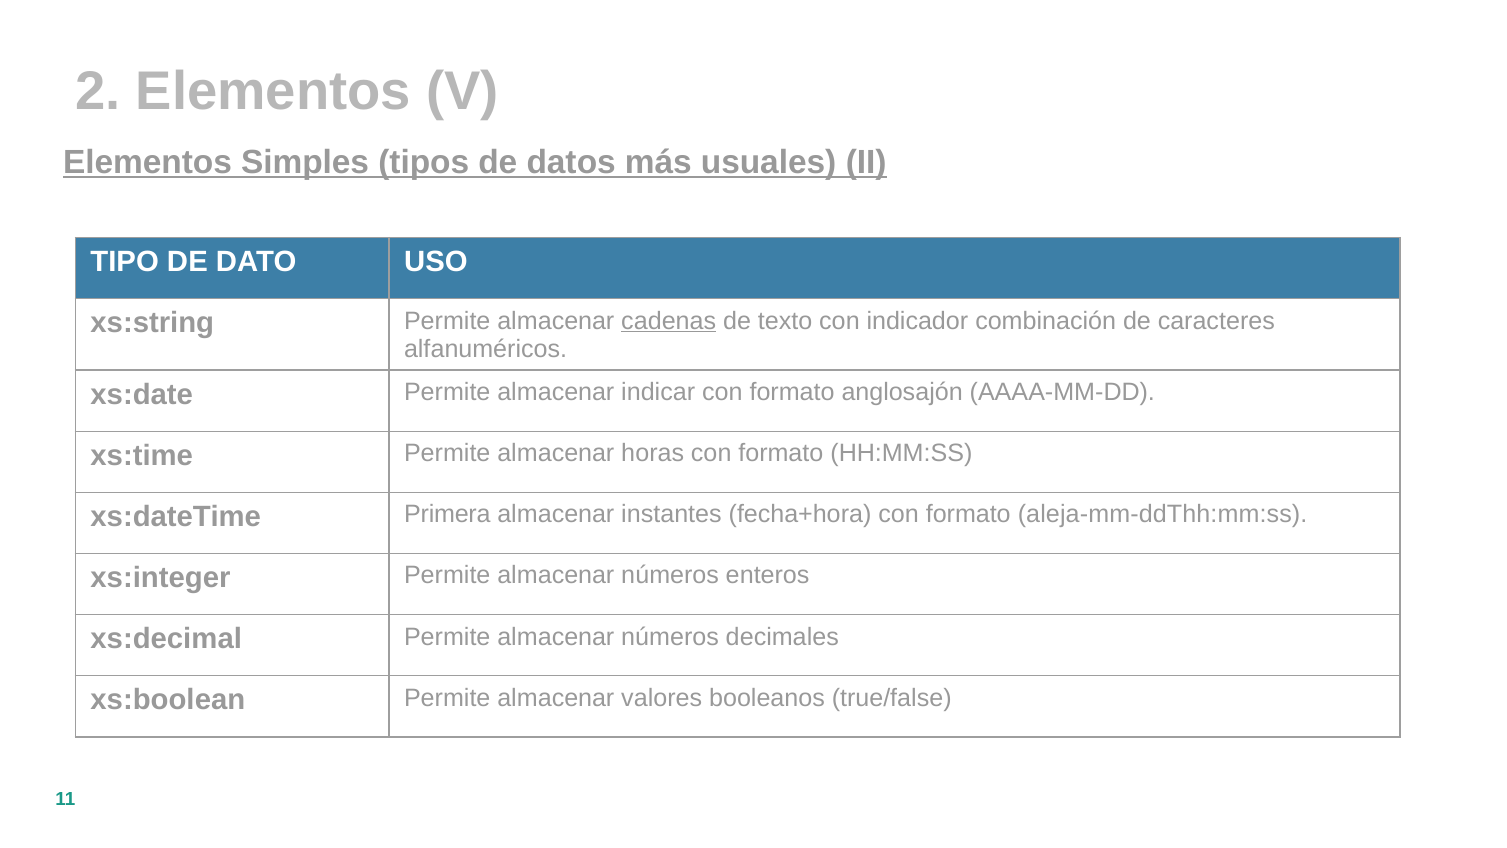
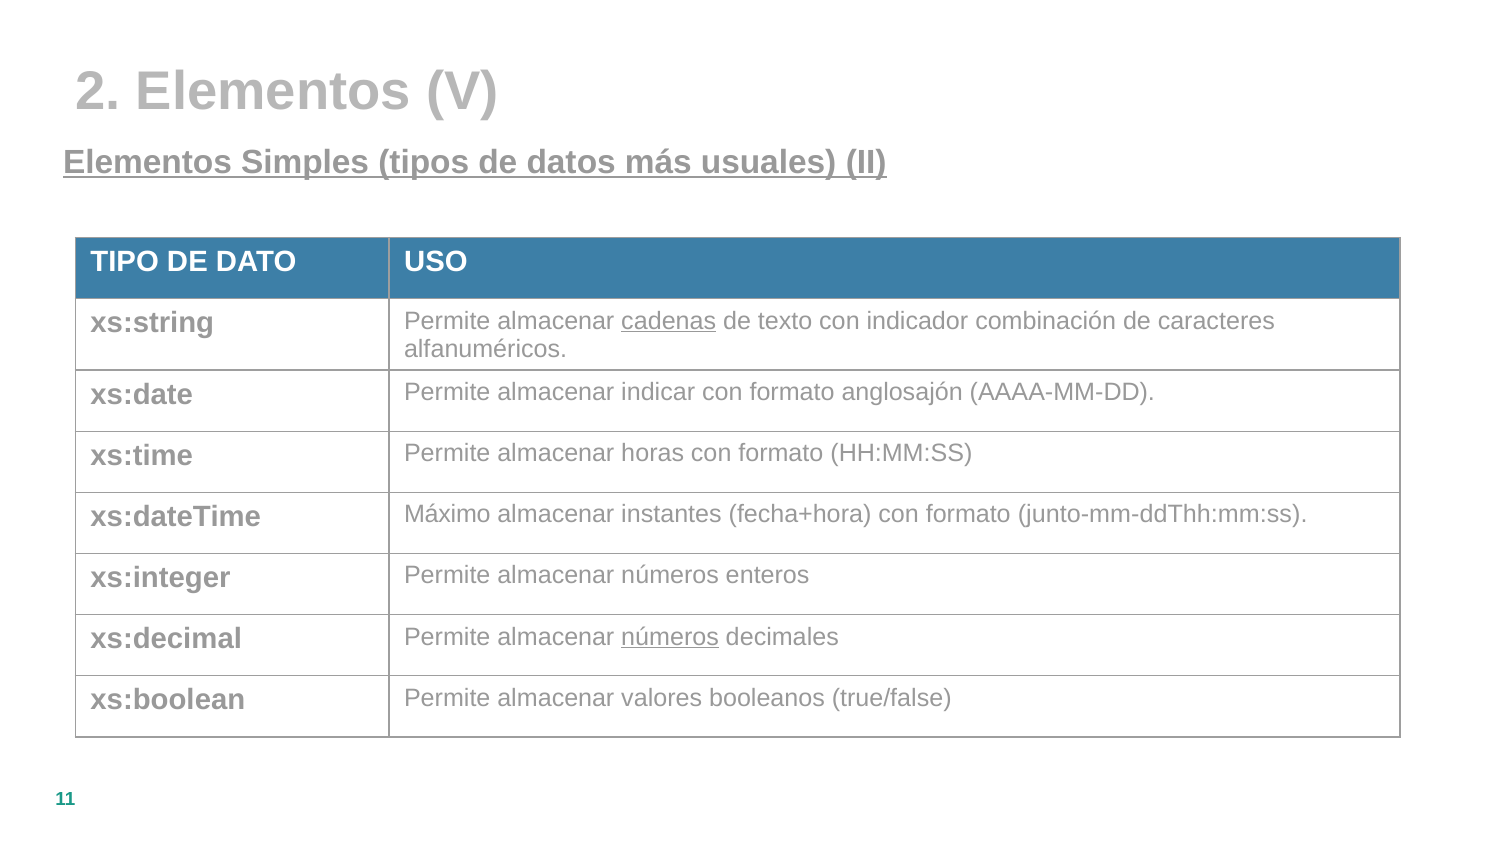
Primera: Primera -> Máximo
aleja-mm-ddThh:mm:ss: aleja-mm-ddThh:mm:ss -> junto-mm-ddThh:mm:ss
números at (670, 637) underline: none -> present
